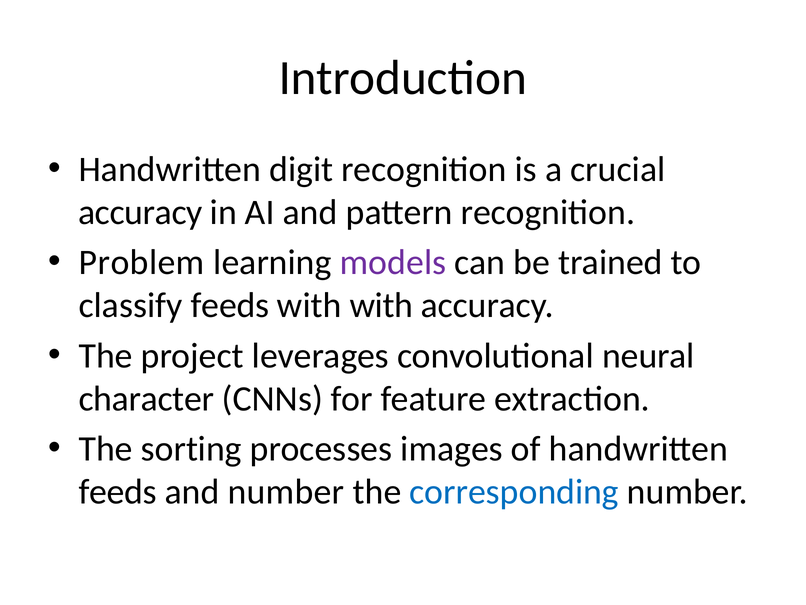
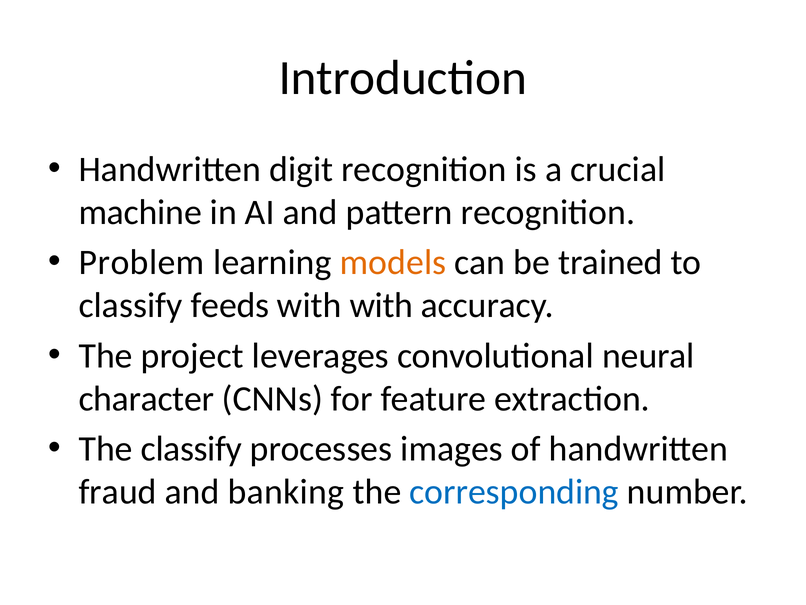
accuracy at (140, 212): accuracy -> machine
models colour: purple -> orange
The sorting: sorting -> classify
feeds at (118, 492): feeds -> fraud
and number: number -> banking
